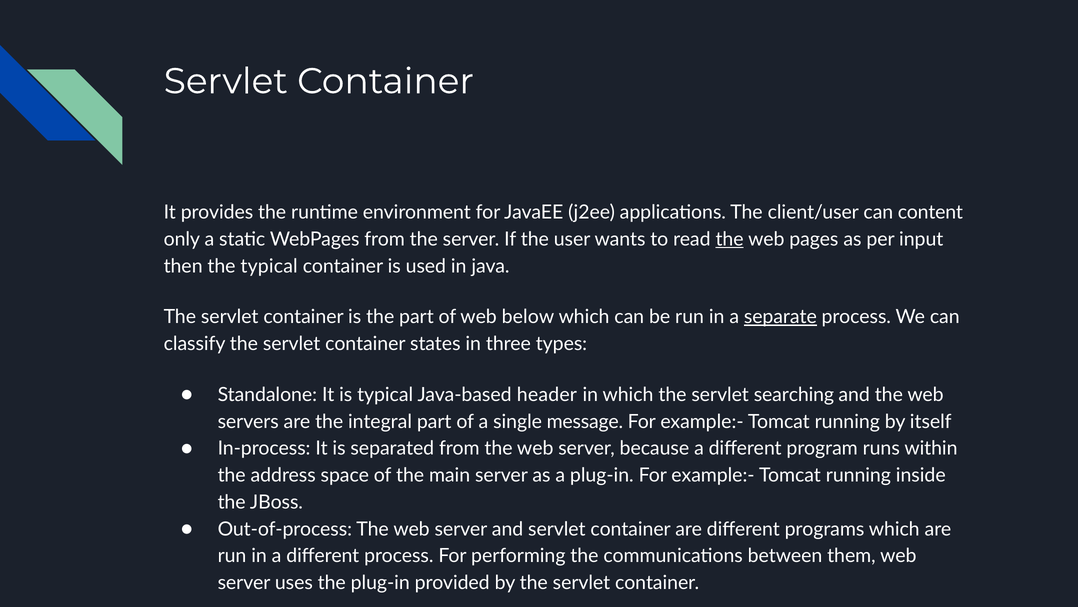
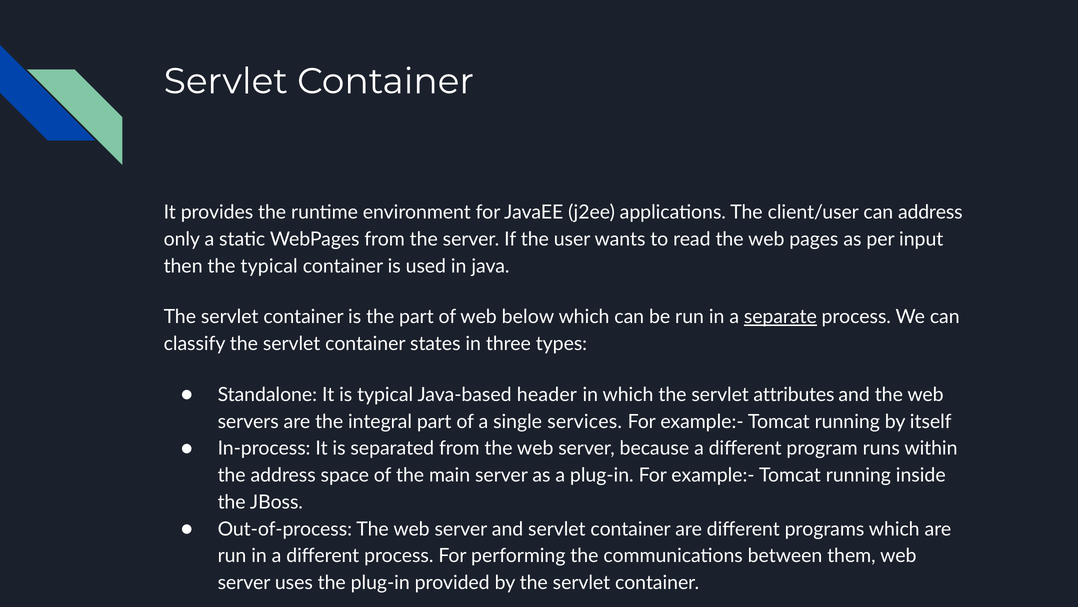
can content: content -> address
the at (730, 239) underline: present -> none
searching: searching -> attributes
message: message -> services
